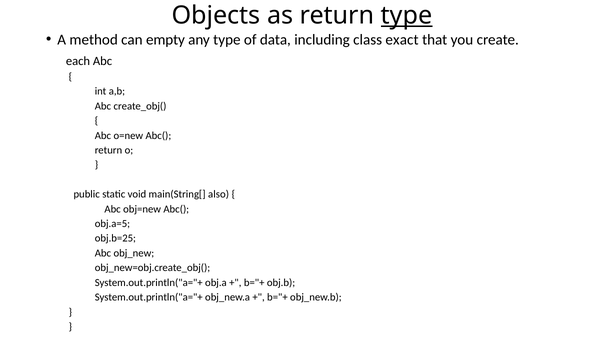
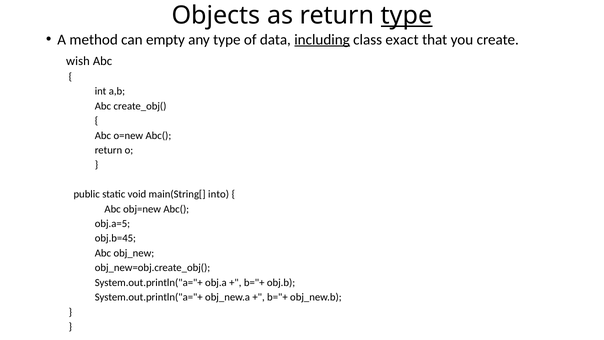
including underline: none -> present
each: each -> wish
also: also -> into
obj.b=25: obj.b=25 -> obj.b=45
